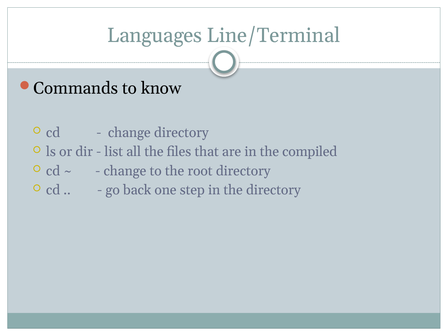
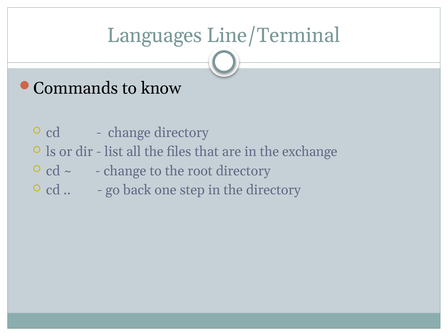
compiled: compiled -> exchange
